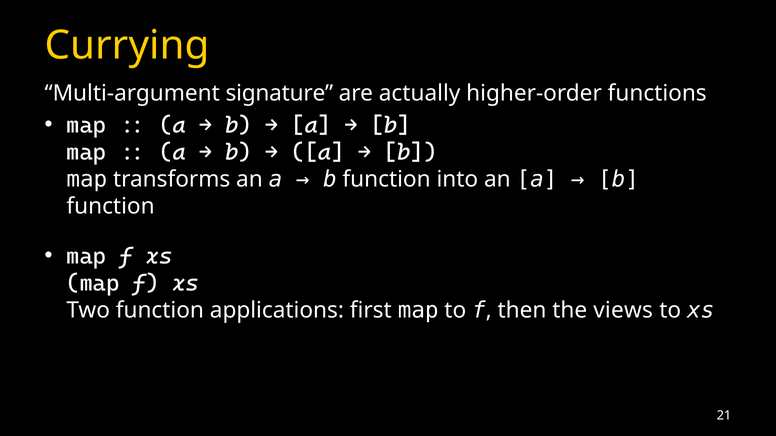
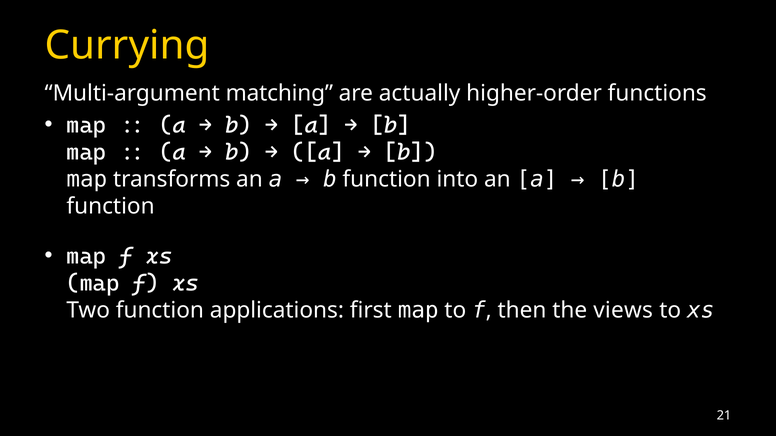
signature: signature -> matching
